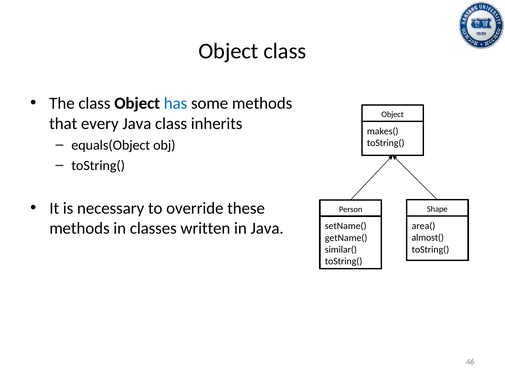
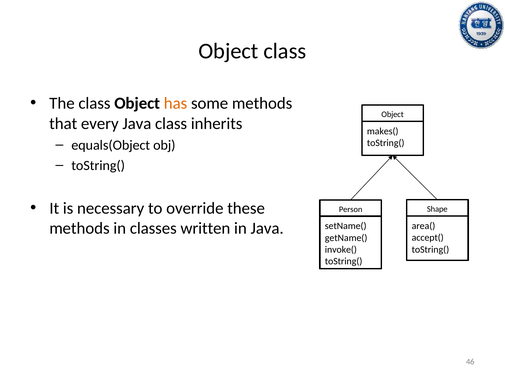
has colour: blue -> orange
almost(: almost( -> accept(
similar(: similar( -> invoke(
